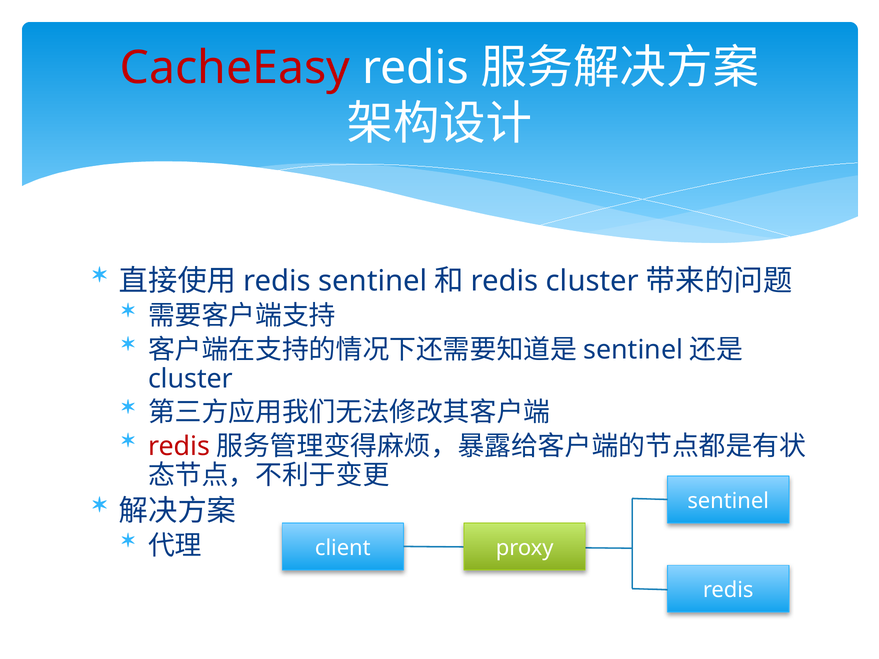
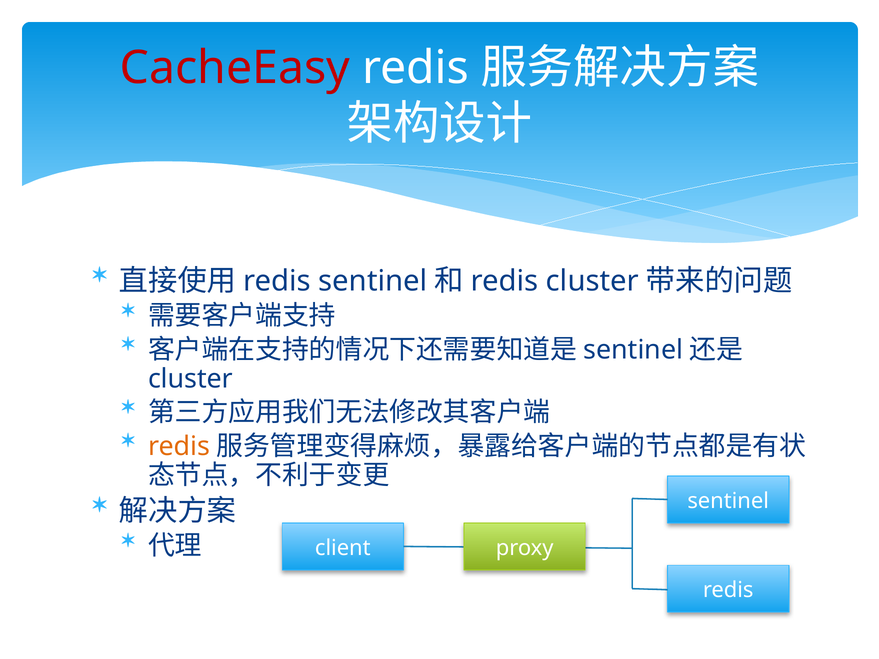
redis at (179, 446) colour: red -> orange
